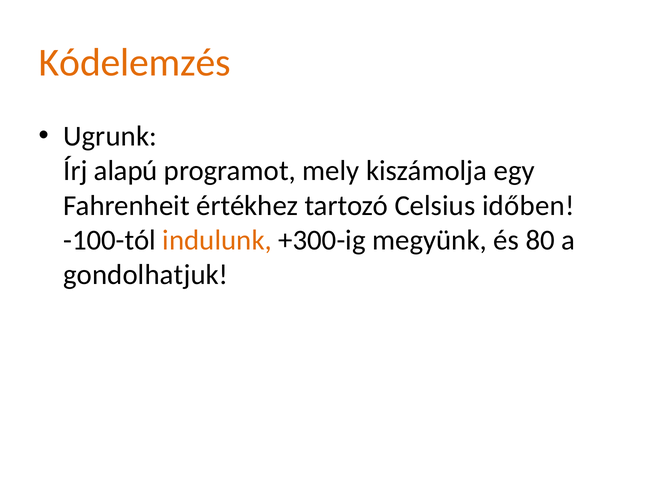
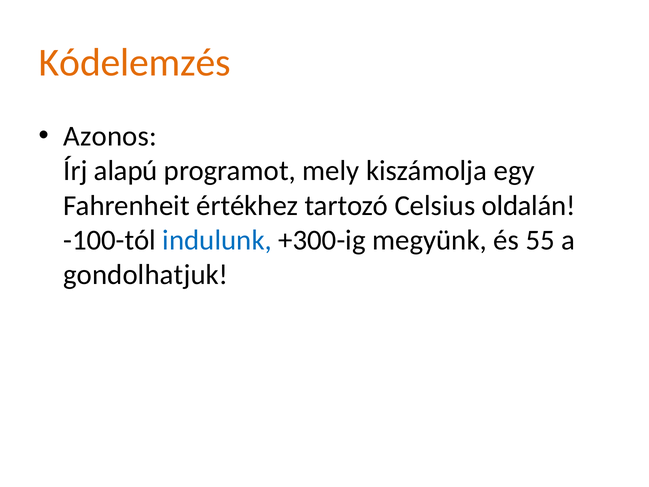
Ugrunk: Ugrunk -> Azonos
időben: időben -> oldalán
indulunk colour: orange -> blue
80: 80 -> 55
